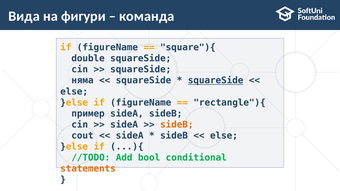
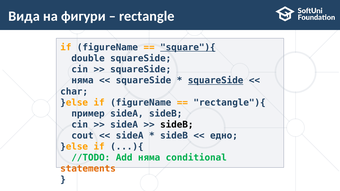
команда: команда -> rectangle
square"){ underline: none -> present
еlse at (74, 92): еlse -> char
sideB at (177, 125) colour: orange -> black
еlse at (224, 136): еlse -> едно
Add bool: bool -> няма
